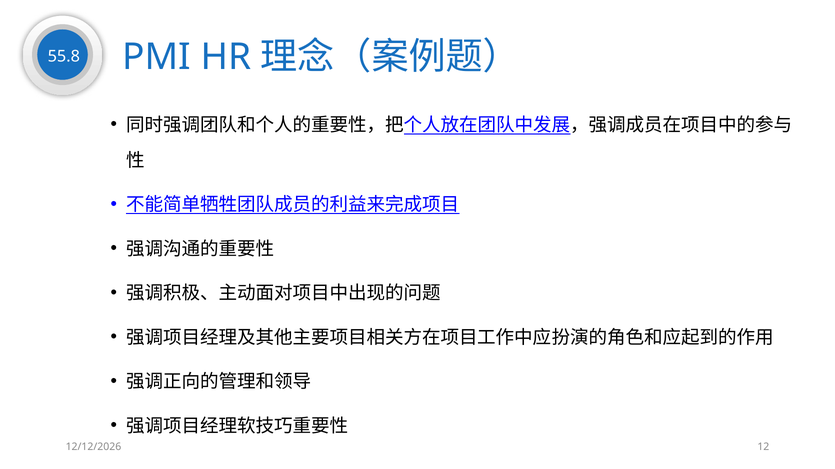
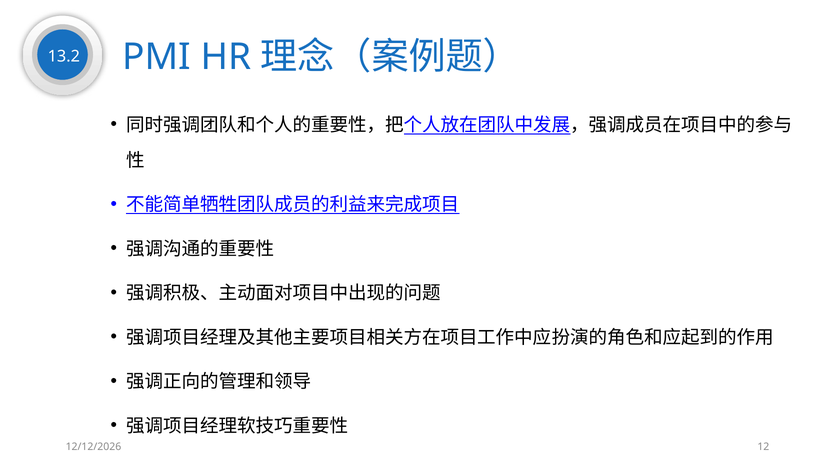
55.8: 55.8 -> 13.2
